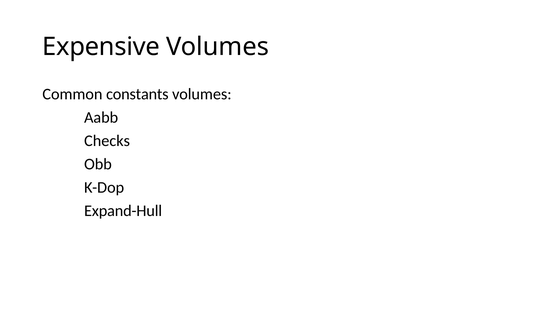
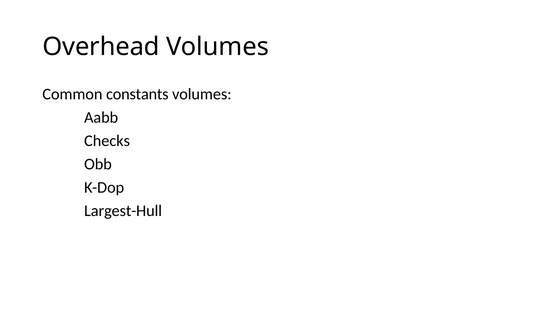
Expensive: Expensive -> Overhead
Expand-Hull: Expand-Hull -> Largest-Hull
